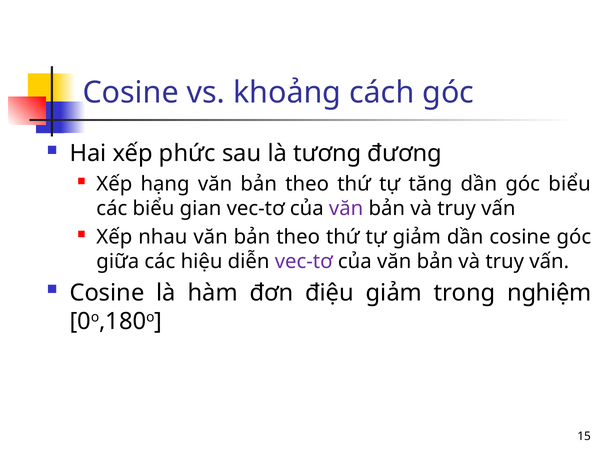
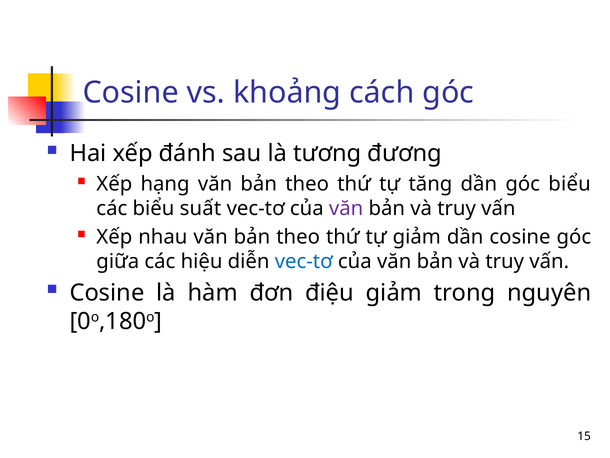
phức: phức -> đánh
gian: gian -> suất
vec-tơ at (304, 261) colour: purple -> blue
nghiệm: nghiệm -> nguyên
